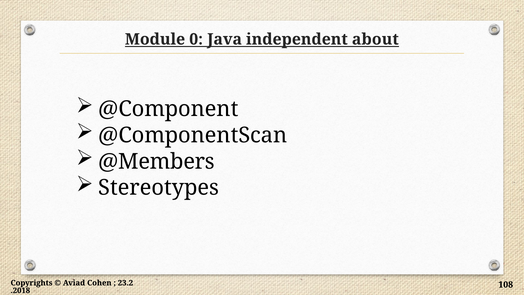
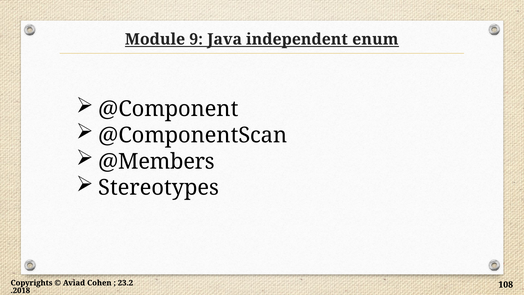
0: 0 -> 9
about: about -> enum
